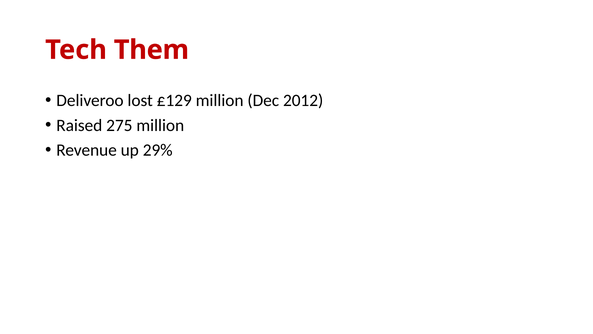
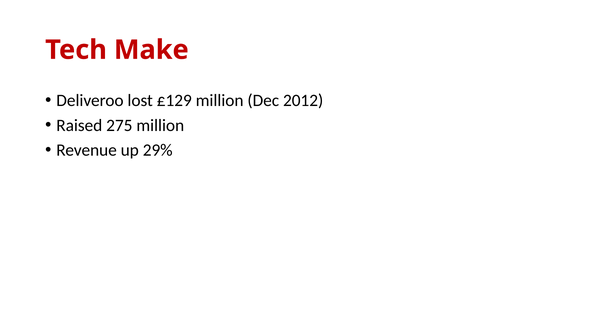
Them: Them -> Make
